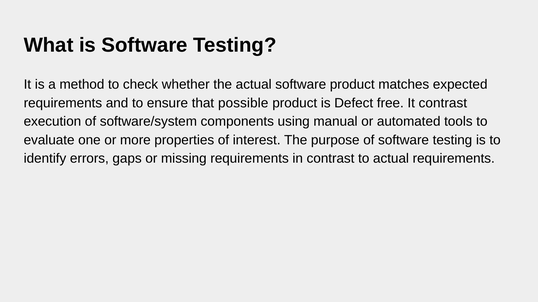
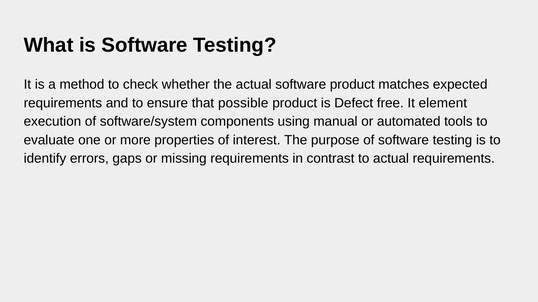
It contrast: contrast -> element
